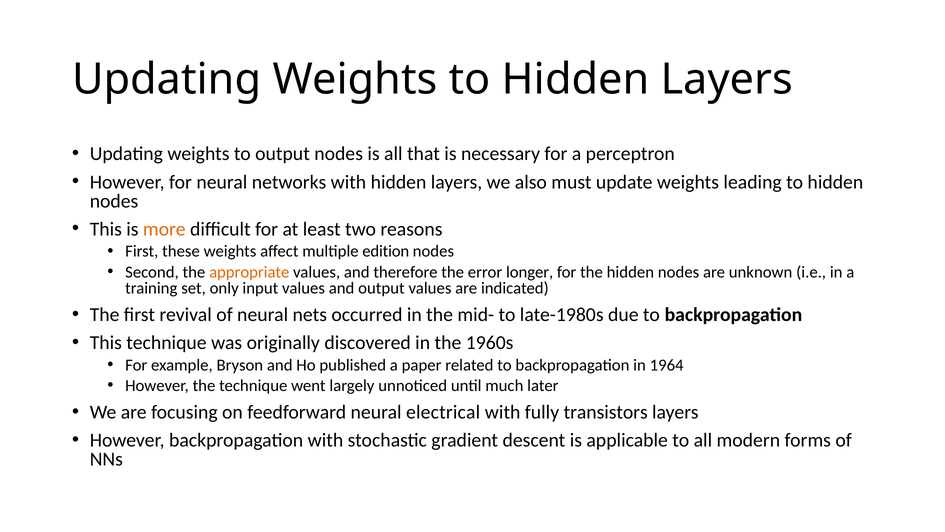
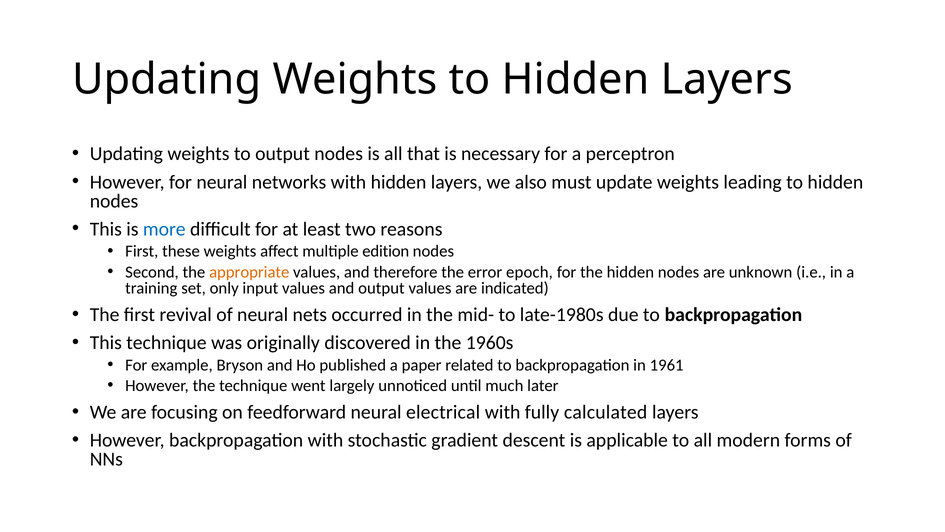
more colour: orange -> blue
longer: longer -> epoch
1964: 1964 -> 1961
transistors: transistors -> calculated
